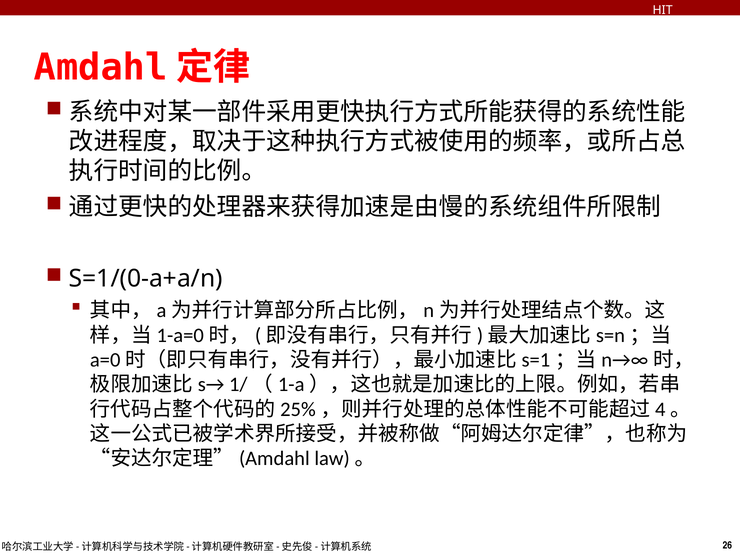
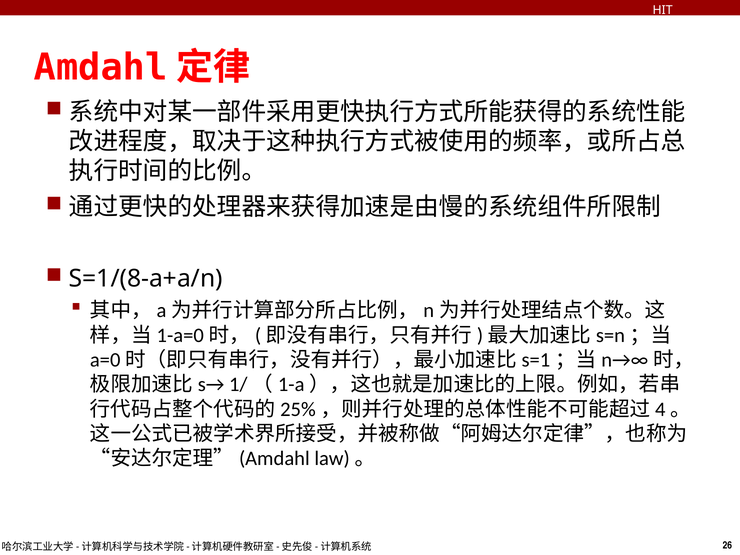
S=1/(0-a+a/n: S=1/(0-a+a/n -> S=1/(8-a+a/n
